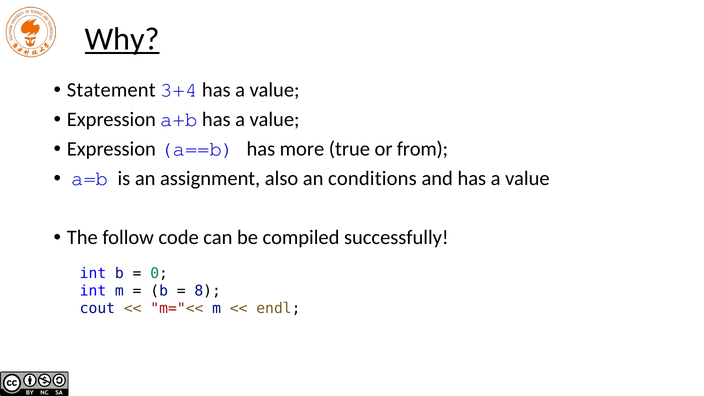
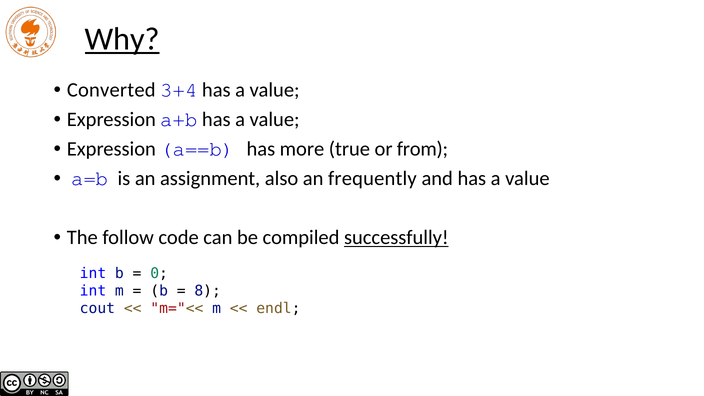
Statement: Statement -> Converted
conditions: conditions -> frequently
successfully underline: none -> present
